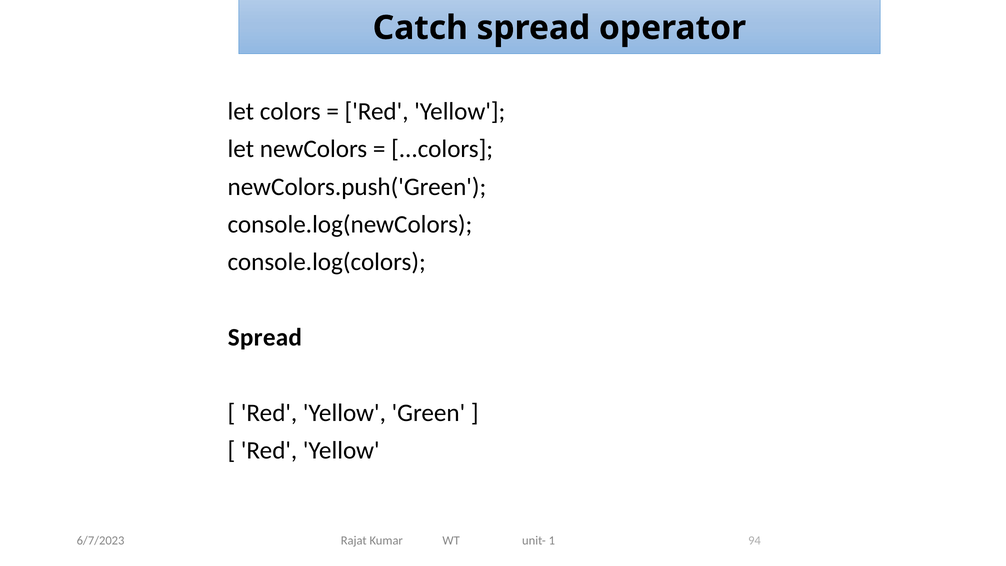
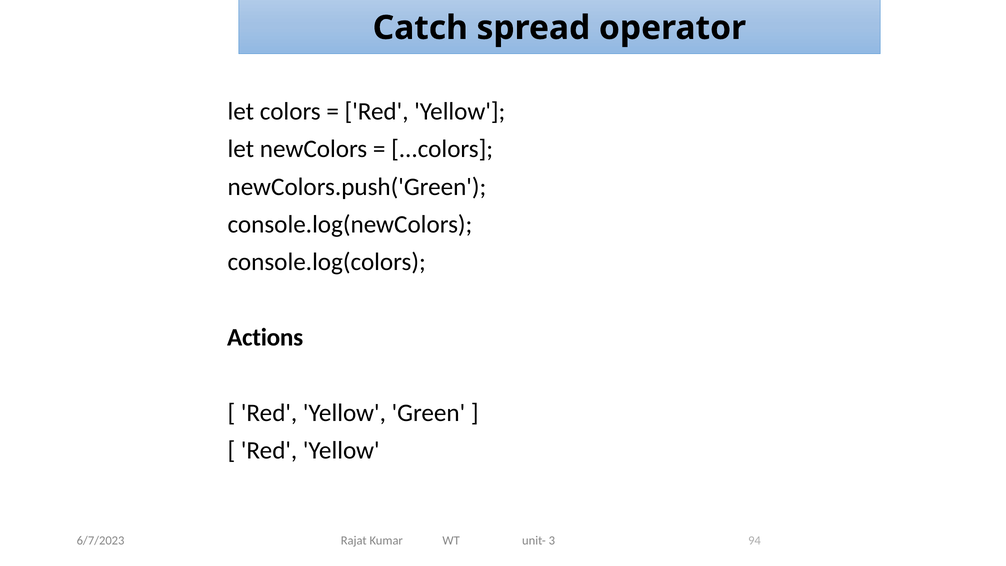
Spread at (265, 337): Spread -> Actions
1: 1 -> 3
